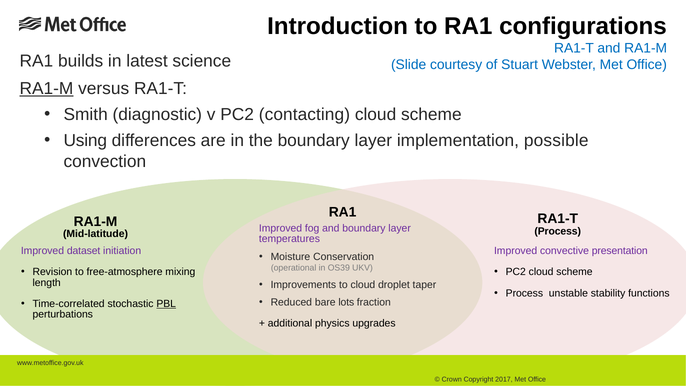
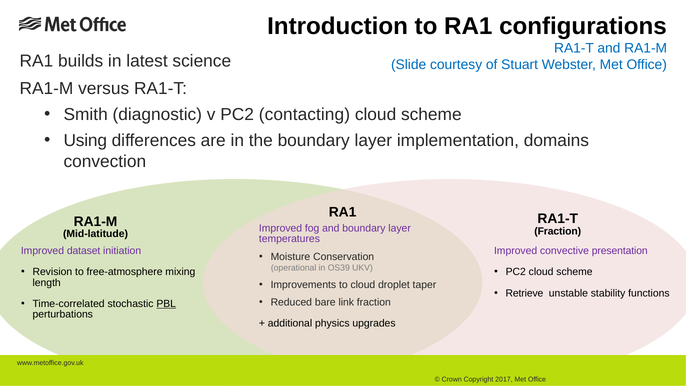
RA1-M at (47, 89) underline: present -> none
possible: possible -> domains
Process at (558, 231): Process -> Fraction
Process at (524, 293): Process -> Retrieve
lots: lots -> link
